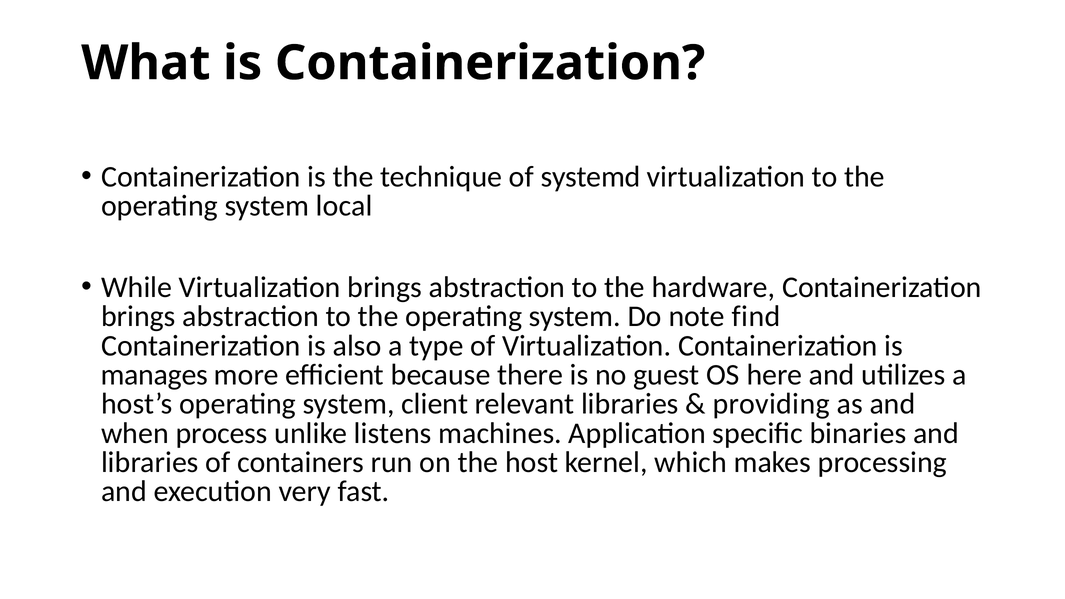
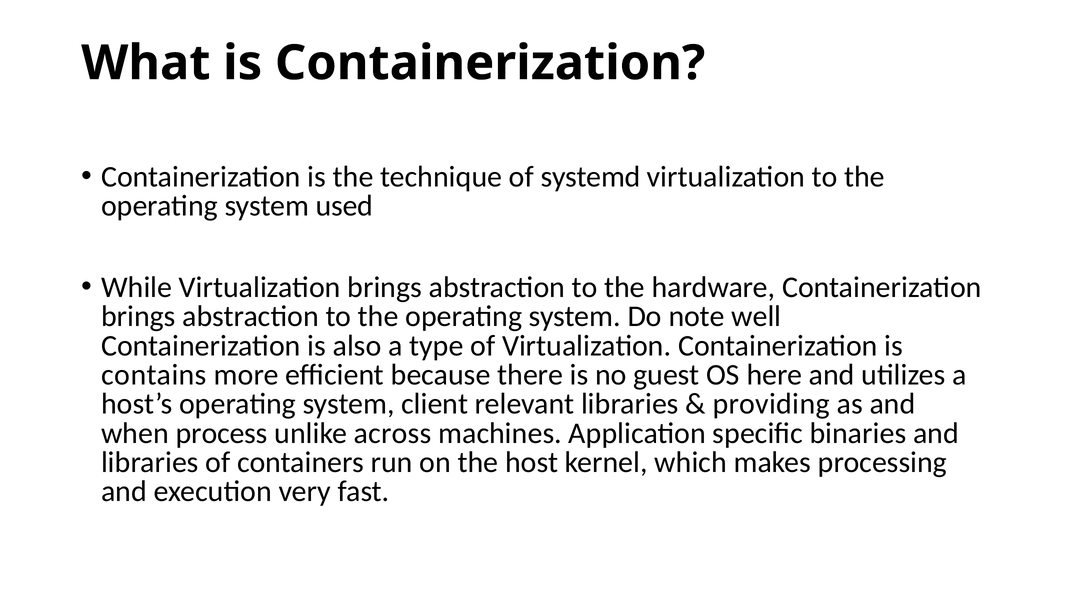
local: local -> used
find: find -> well
manages: manages -> contains
listens: listens -> across
